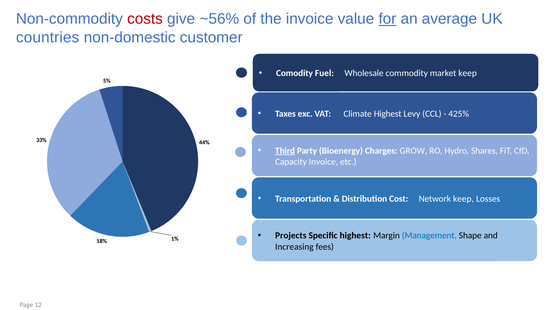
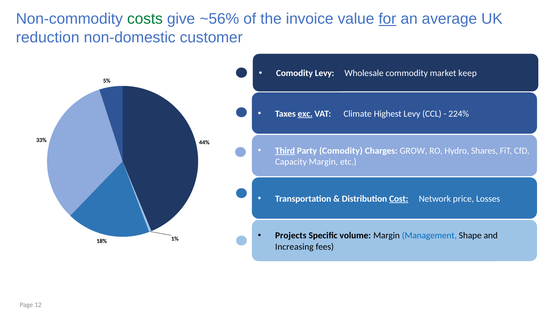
costs colour: red -> green
countries: countries -> reduction
Comodity Fuel: Fuel -> Levy
exc underline: none -> present
425%: 425% -> 224%
Party Bioenergy: Bioenergy -> Comodity
Capacity Invoice: Invoice -> Margin
Cost underline: none -> present
Network keep: keep -> price
Specific highest: highest -> volume
